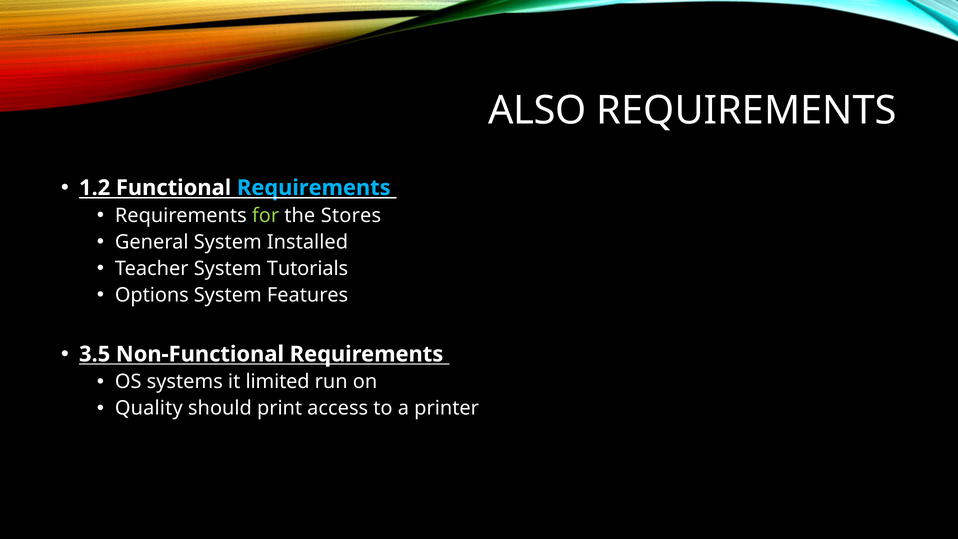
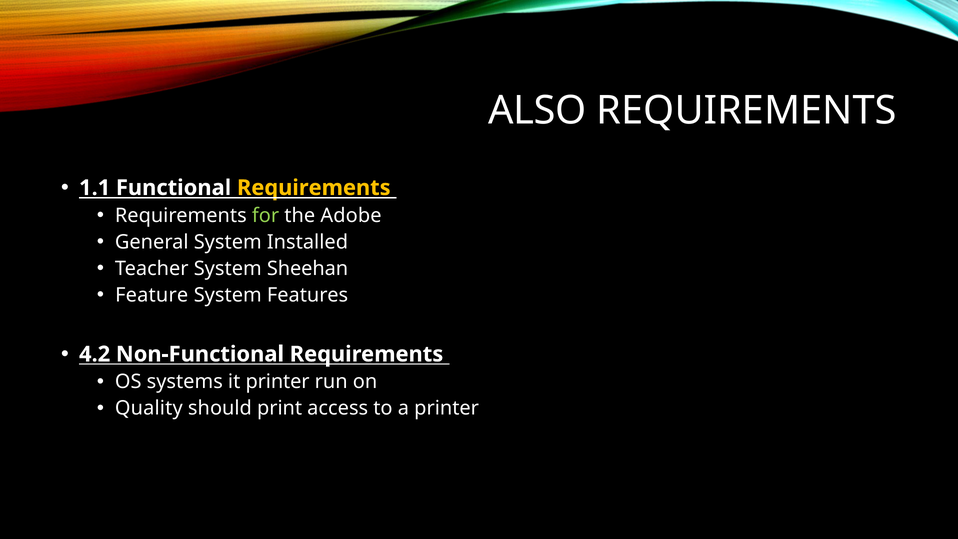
1.2: 1.2 -> 1.1
Requirements at (314, 188) colour: light blue -> yellow
Stores: Stores -> Adobe
Tutorials: Tutorials -> Sheehan
Options: Options -> Feature
3.5: 3.5 -> 4.2
it limited: limited -> printer
